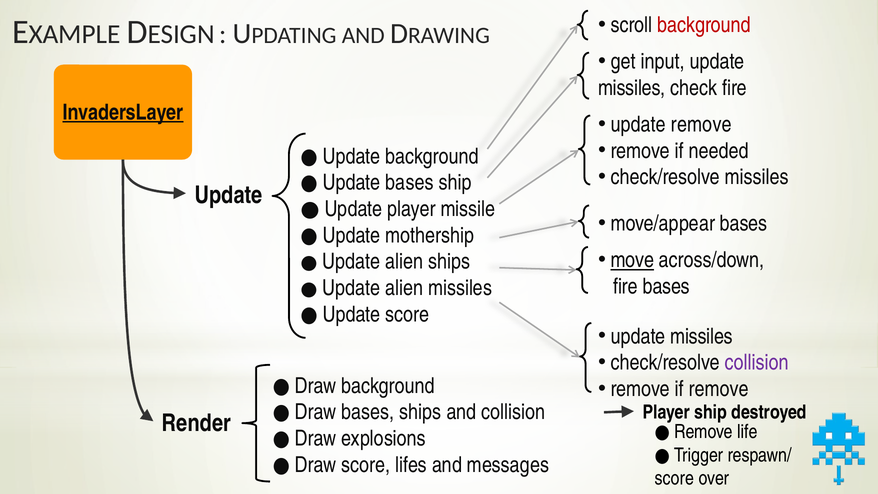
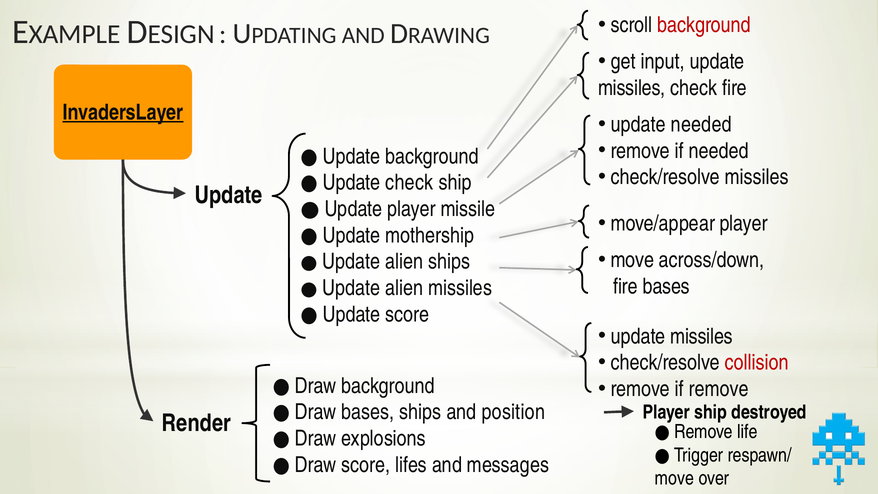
update remove: remove -> needed
bases at (409, 183): bases -> check
move/appear bases: bases -> player
move at (632, 260) underline: present -> none
collision at (757, 363) colour: purple -> red
and collision: collision -> position
score at (674, 478): score -> move
